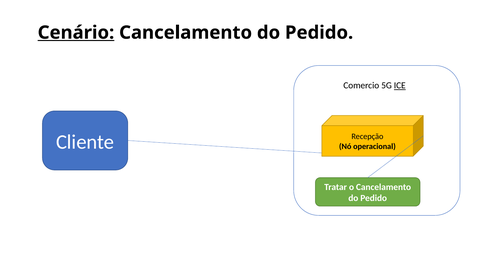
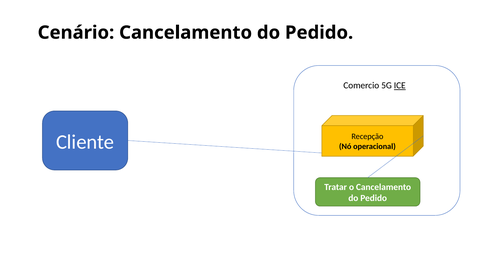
Cenário underline: present -> none
